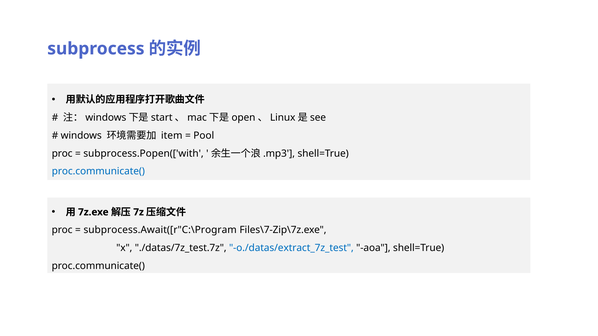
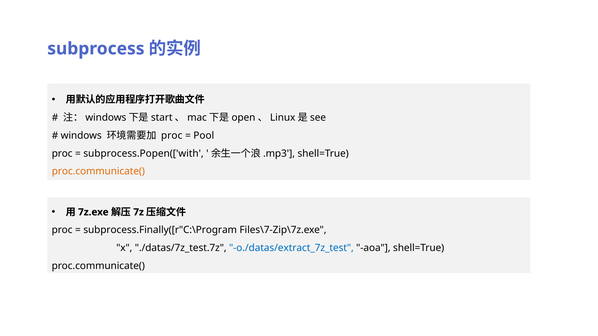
item at (172, 136): item -> proc
proc.communicate( at (98, 171) colour: blue -> orange
subprocess.Await([r"C:\Program: subprocess.Await([r"C:\Program -> subprocess.Finally([r"C:\Program
